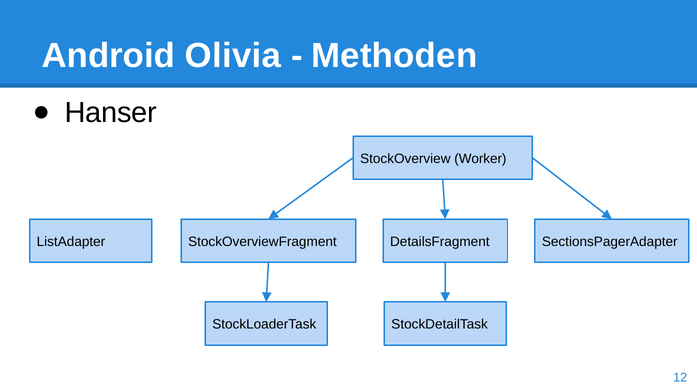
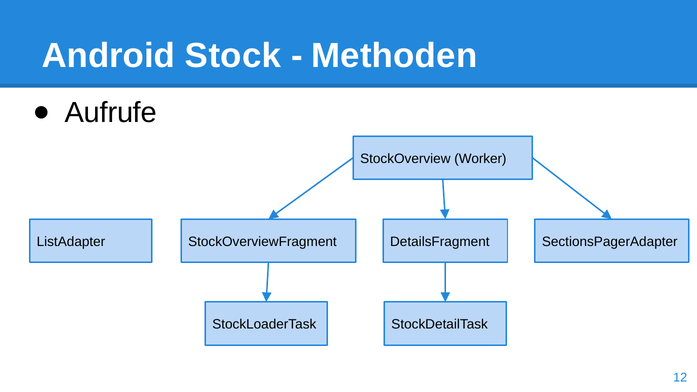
Olivia: Olivia -> Stock
Hanser: Hanser -> Aufrufe
